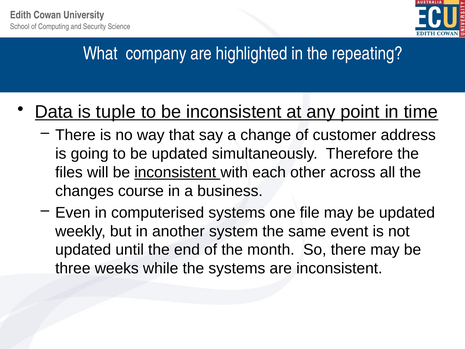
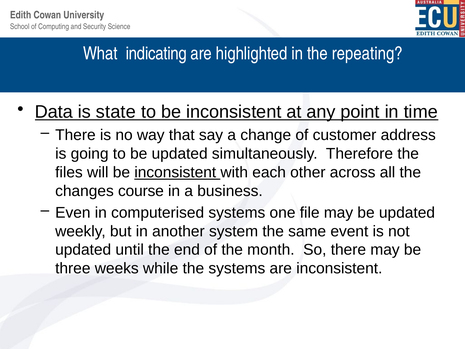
company: company -> indicating
tuple: tuple -> state
